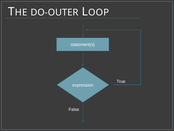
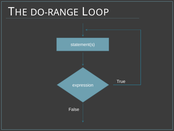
DO-OUTER: DO-OUTER -> DO-RANGE
